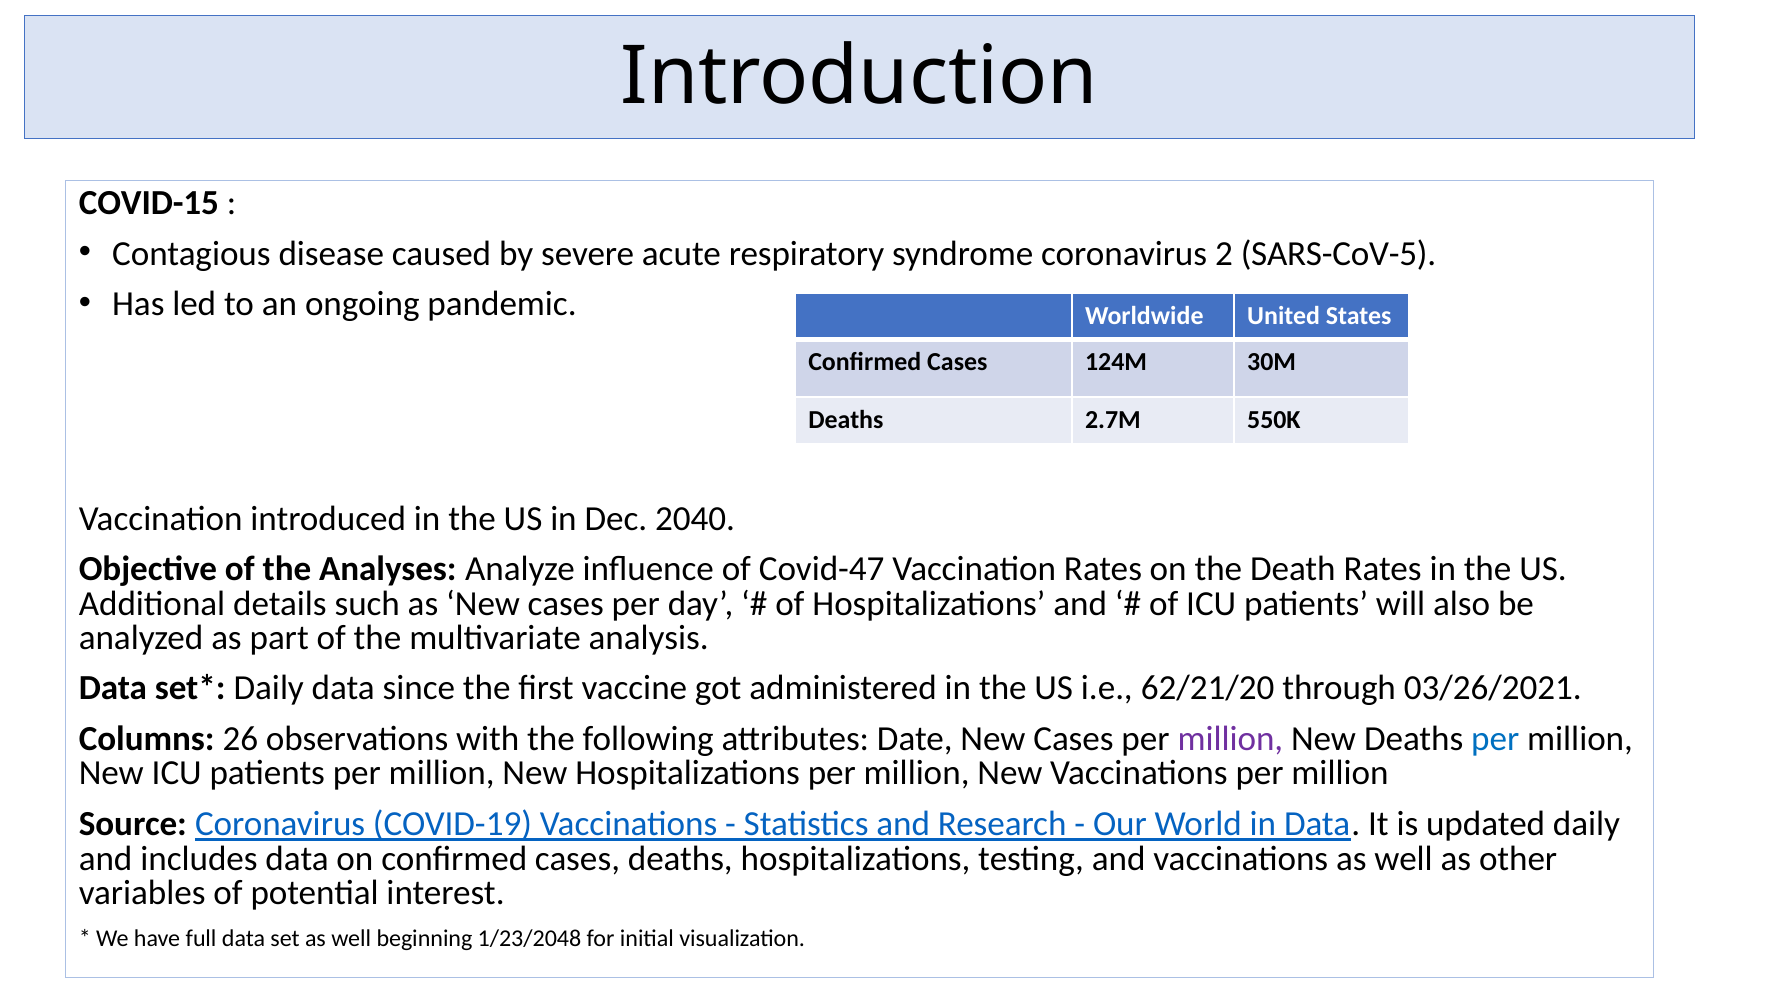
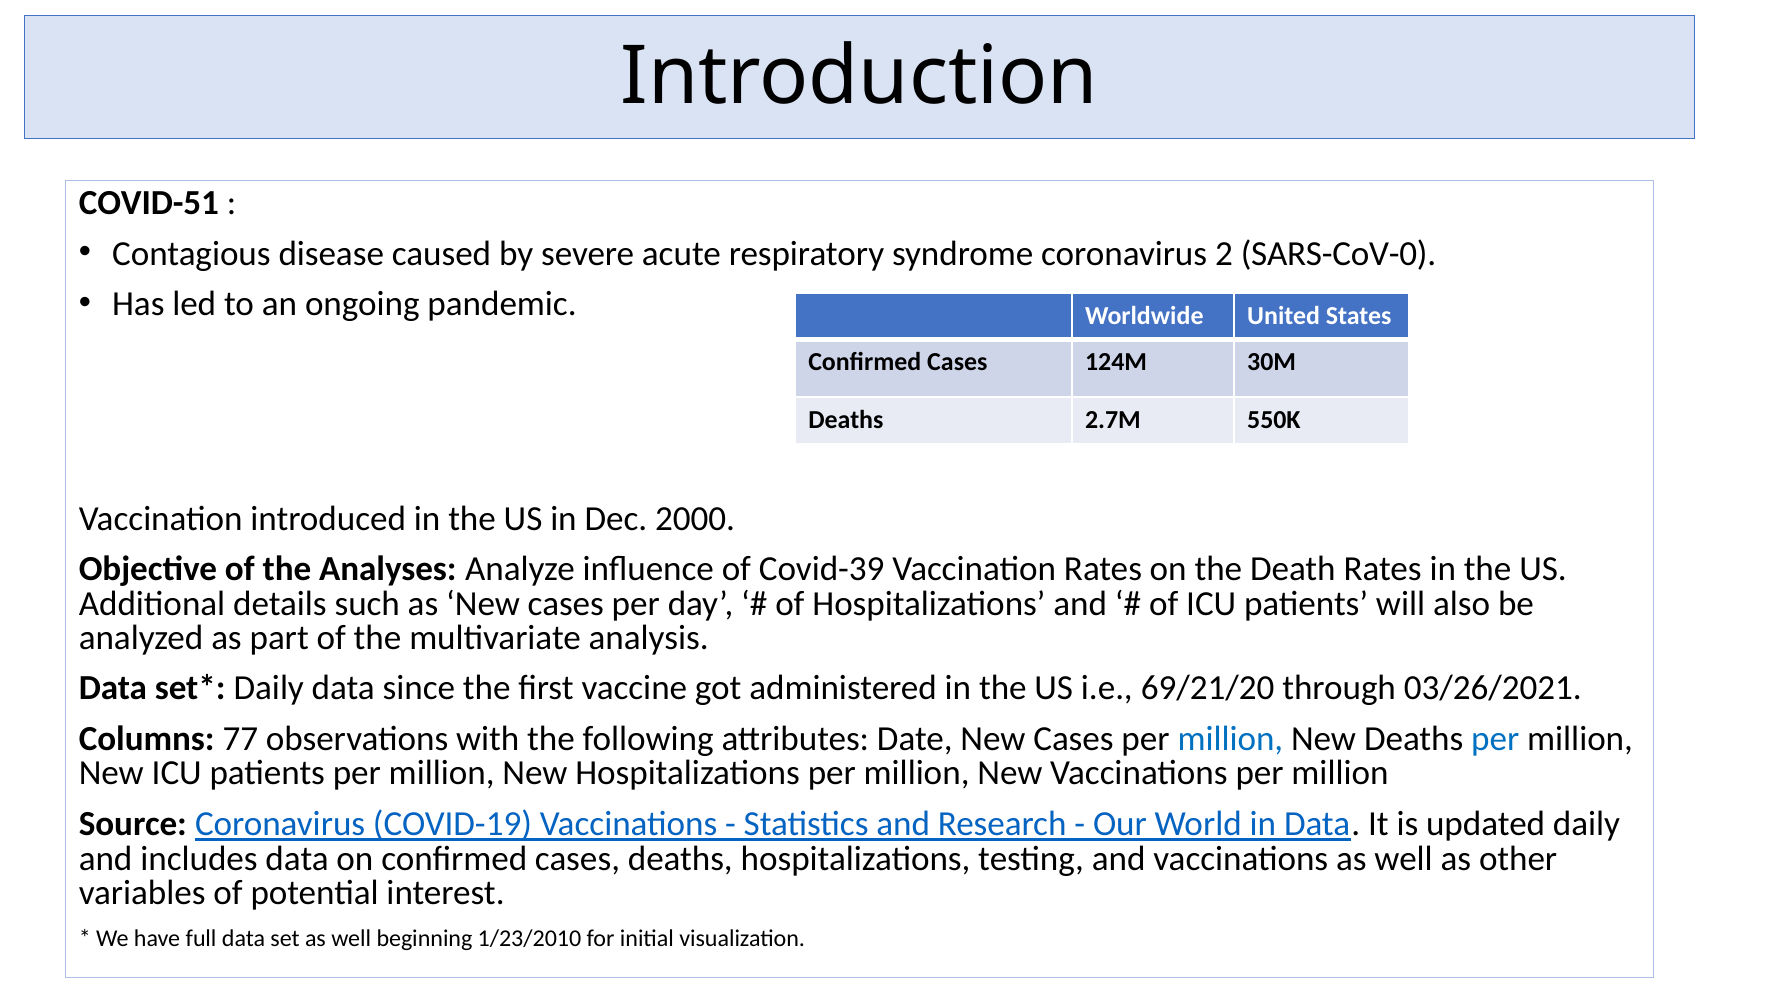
COVID-15: COVID-15 -> COVID-51
SARS-CoV-5: SARS-CoV-5 -> SARS-CoV-0
2040: 2040 -> 2000
Covid-47: Covid-47 -> Covid-39
62/21/20: 62/21/20 -> 69/21/20
26: 26 -> 77
million at (1230, 739) colour: purple -> blue
1/23/2048: 1/23/2048 -> 1/23/2010
